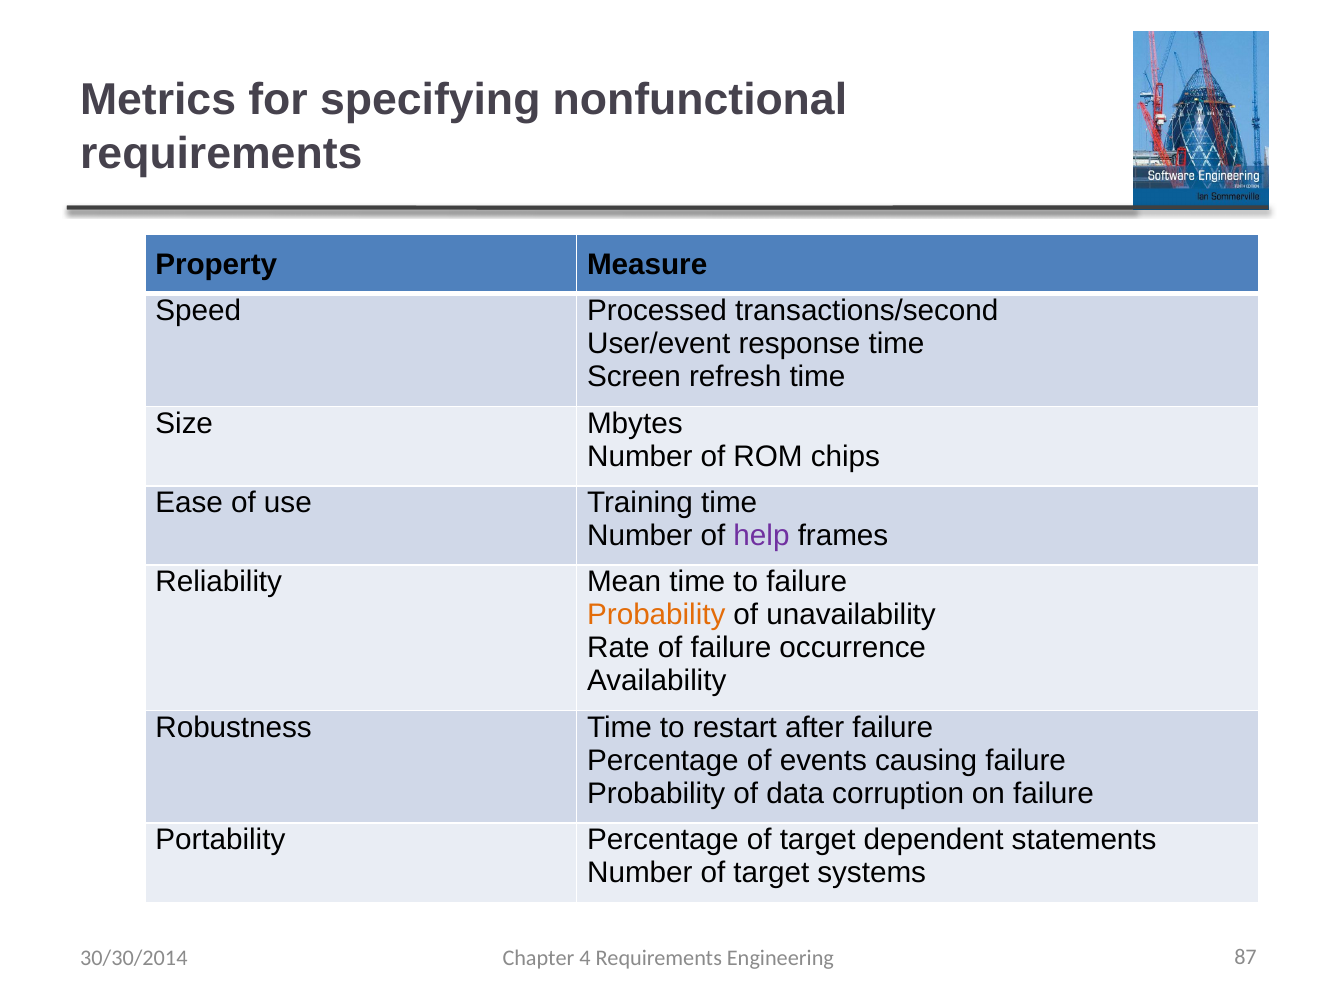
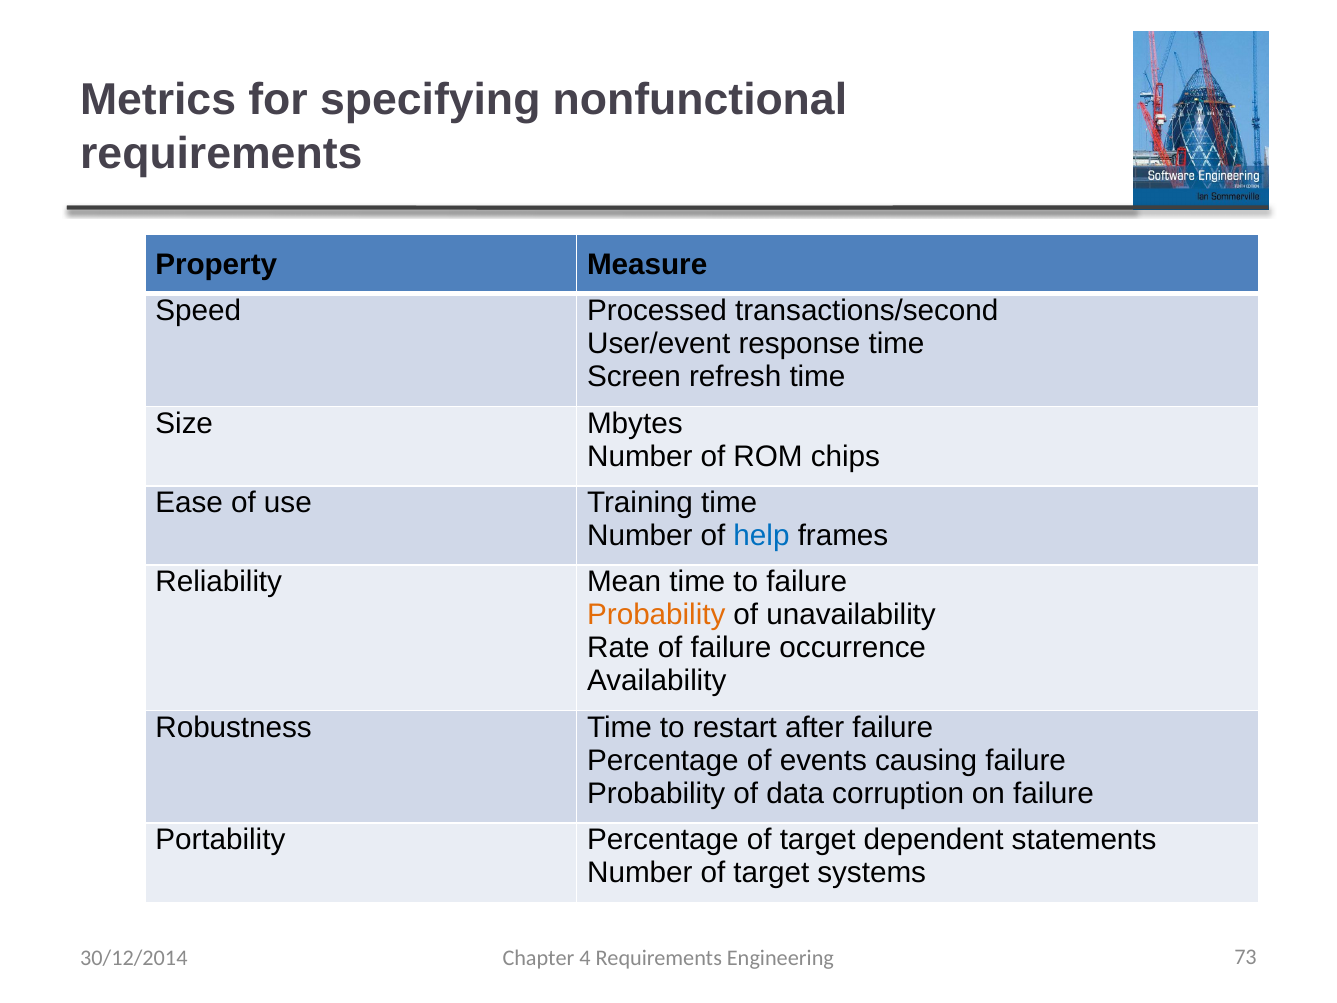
help colour: purple -> blue
30/30/2014: 30/30/2014 -> 30/12/2014
87: 87 -> 73
